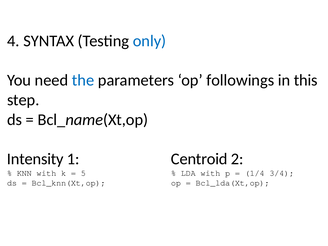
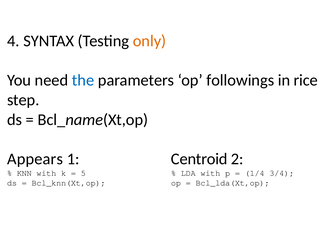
only colour: blue -> orange
this: this -> rice
Intensity: Intensity -> Appears
